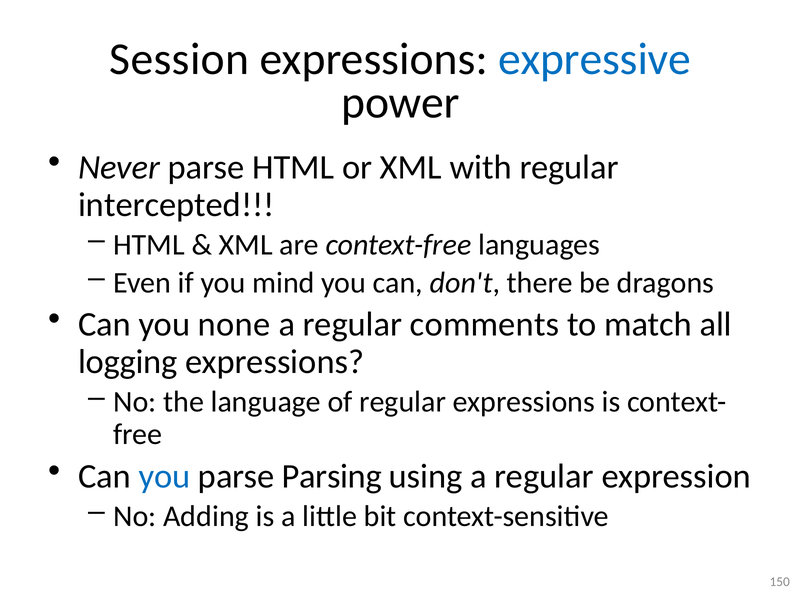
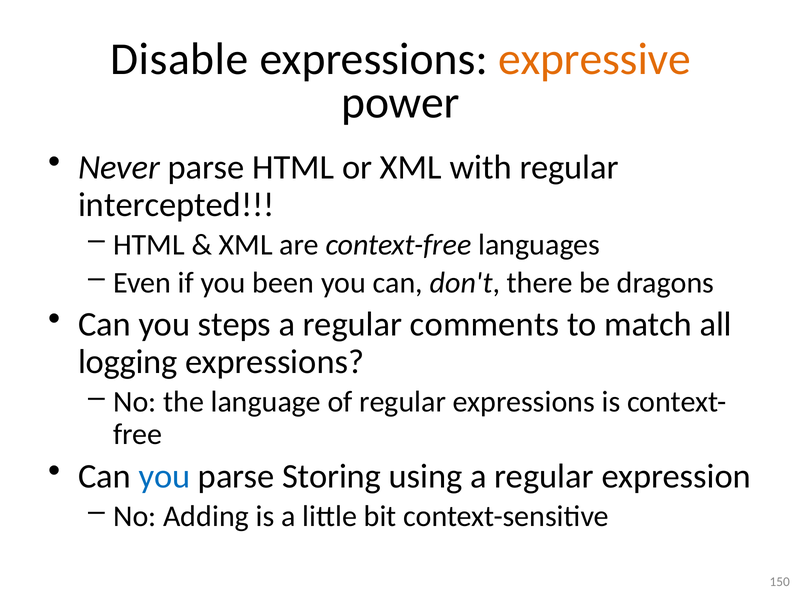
Session: Session -> Disable
expressive colour: blue -> orange
mind: mind -> been
none: none -> steps
Parsing: Parsing -> Storing
